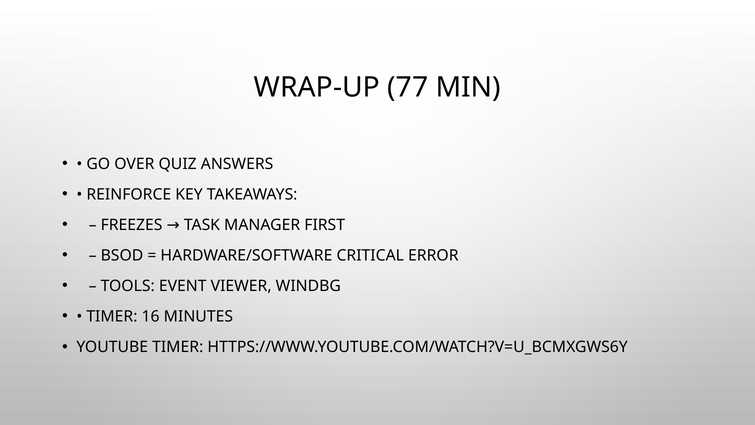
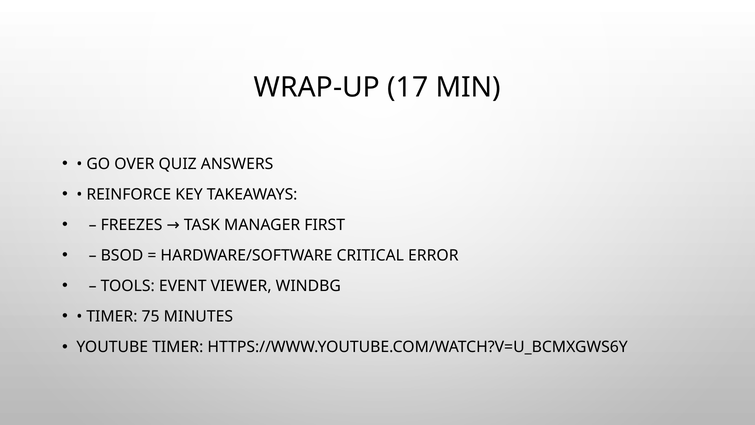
77: 77 -> 17
16: 16 -> 75
